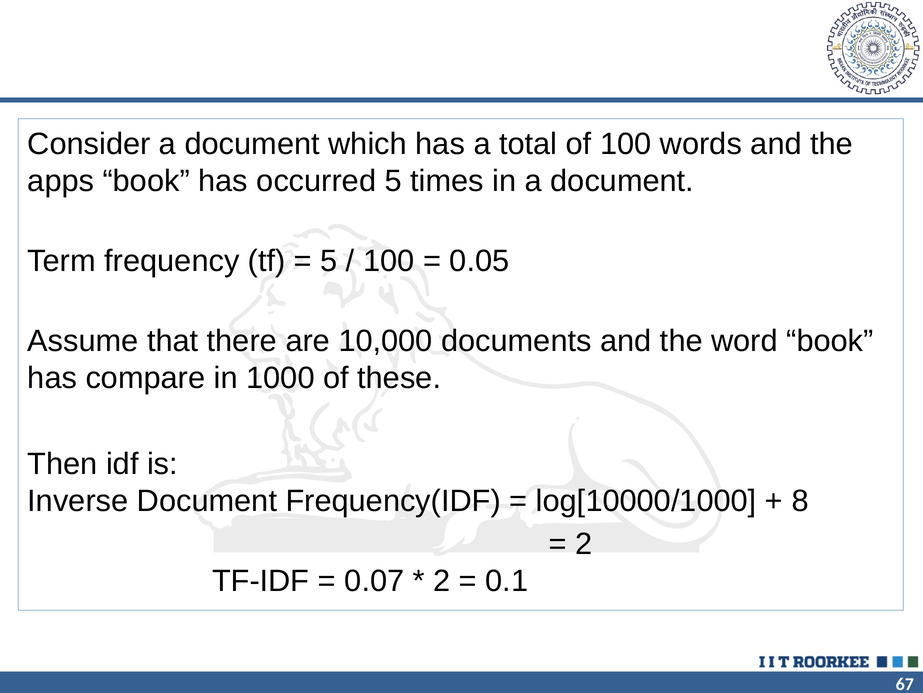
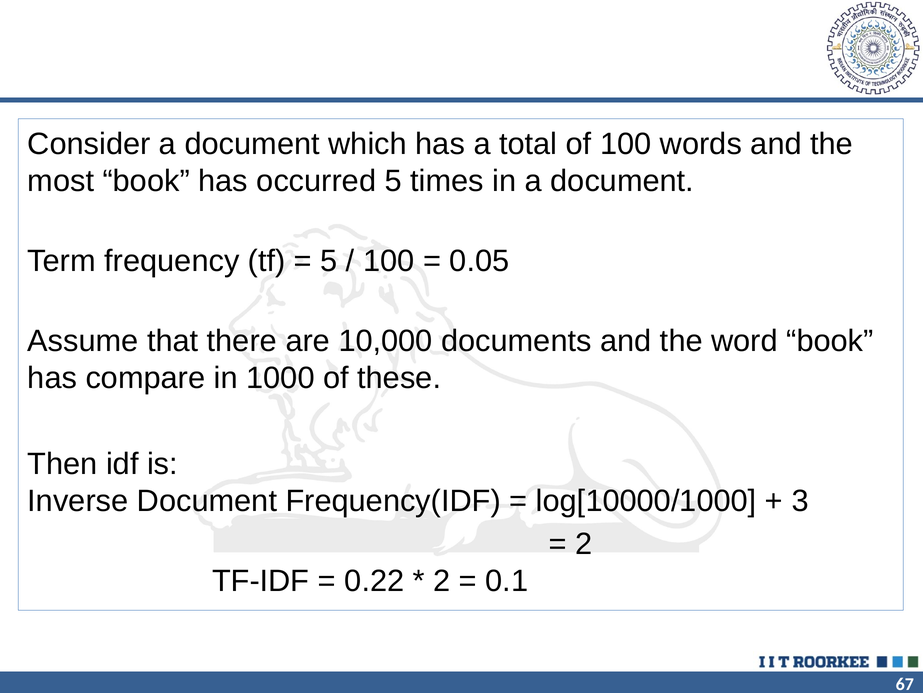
apps: apps -> most
8: 8 -> 3
0.07: 0.07 -> 0.22
